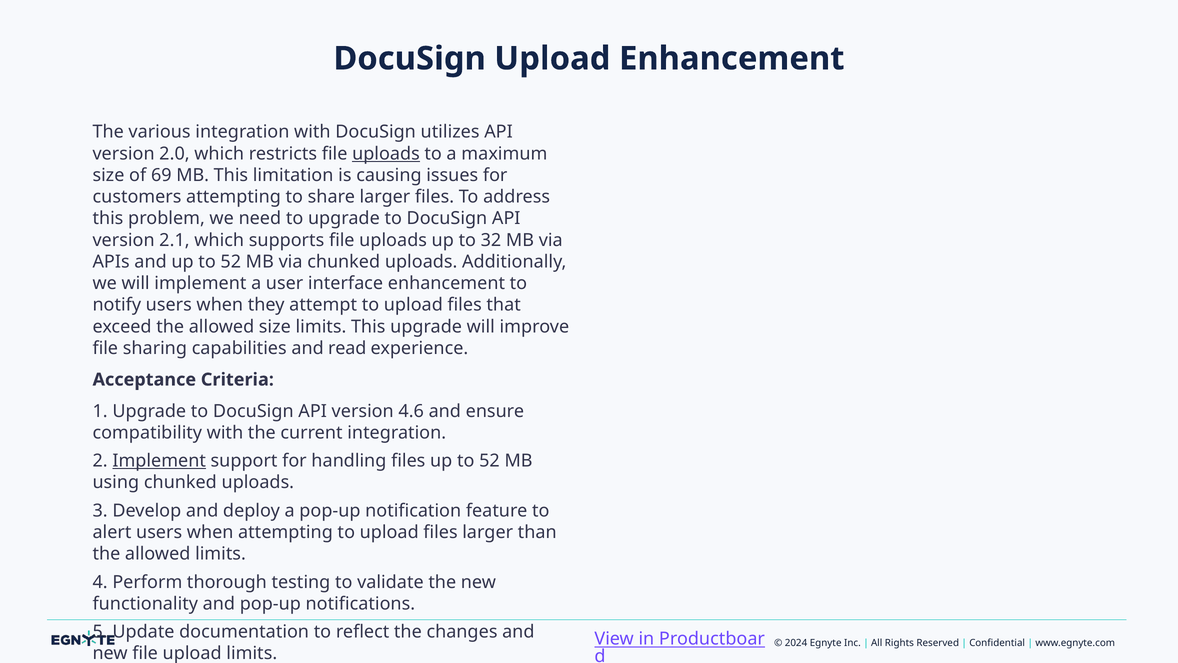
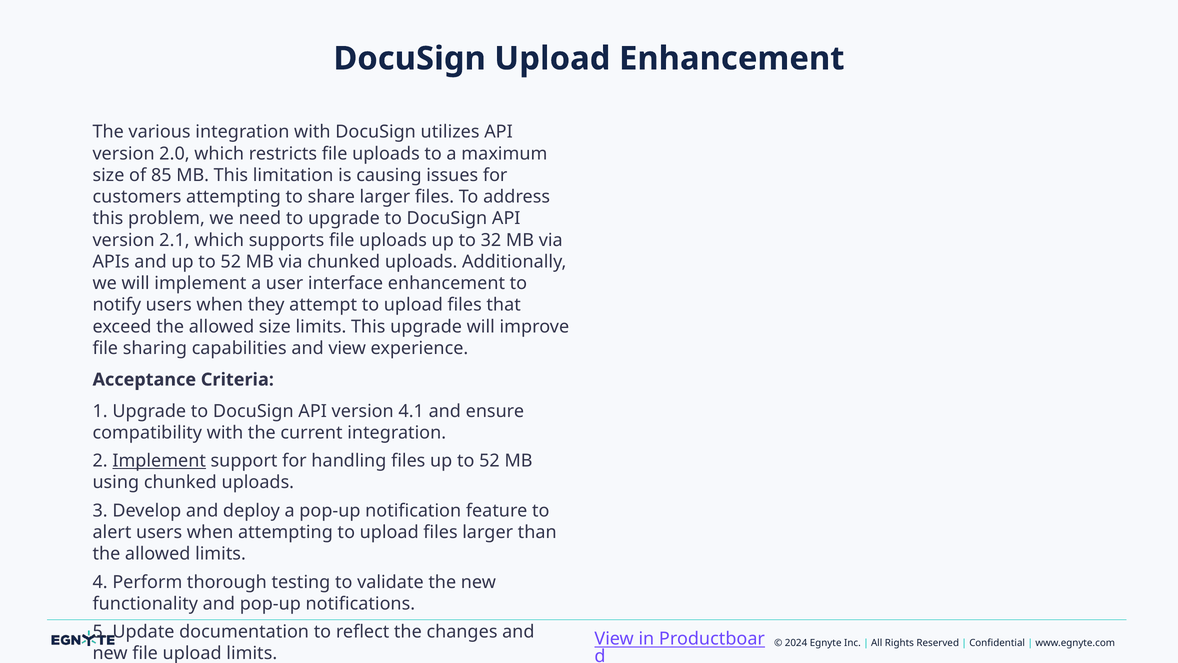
uploads at (386, 154) underline: present -> none
69: 69 -> 85
and read: read -> view
4.6: 4.6 -> 4.1
